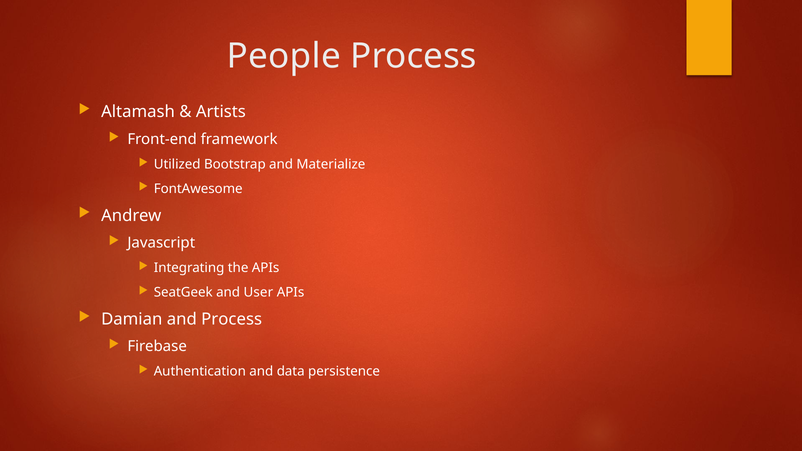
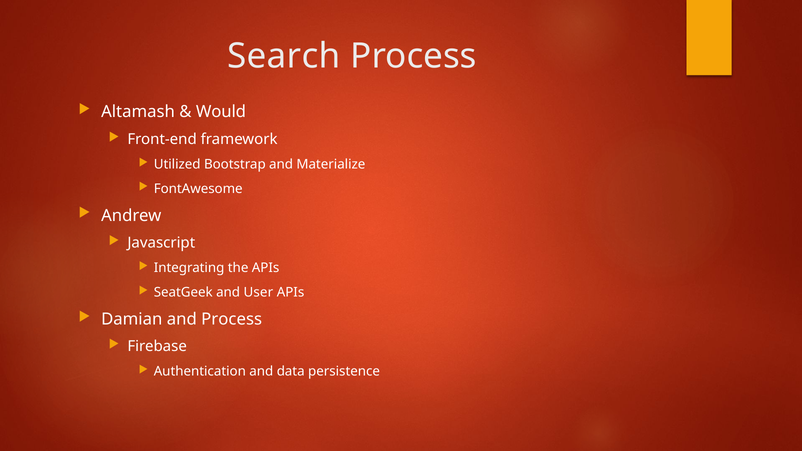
People: People -> Search
Artists: Artists -> Would
